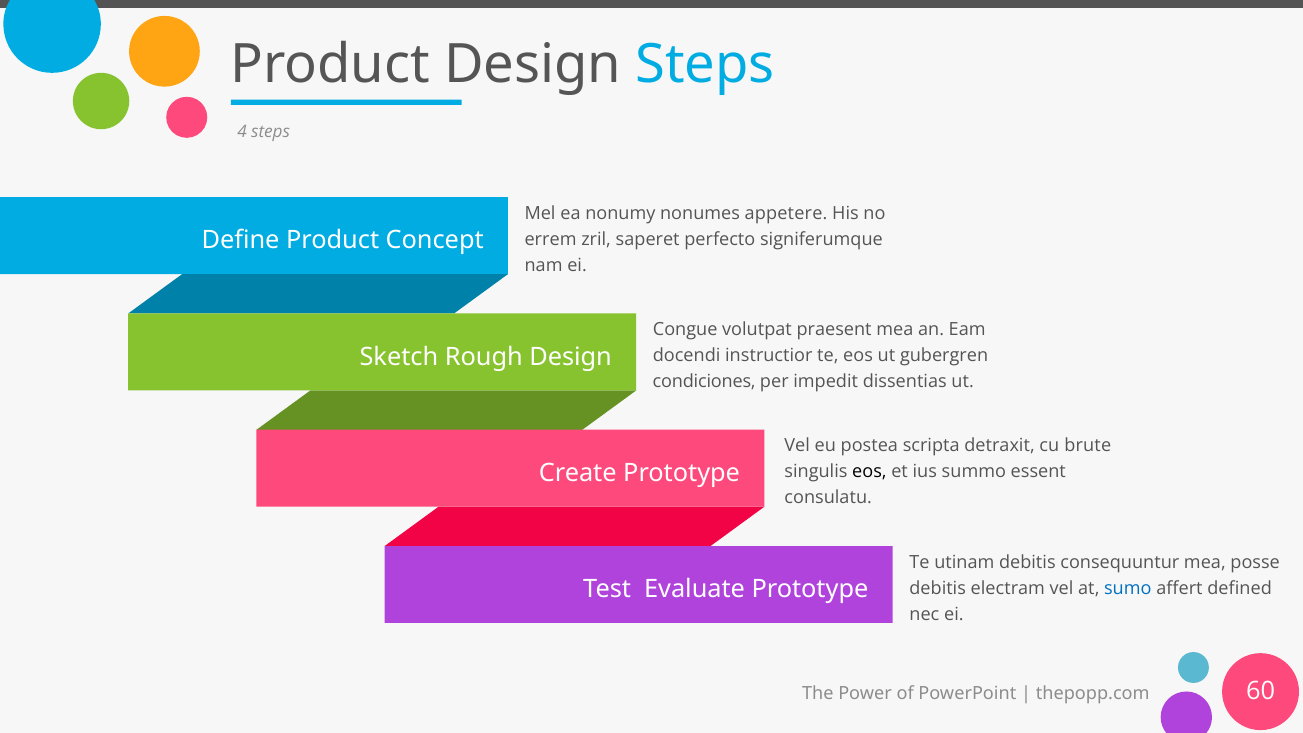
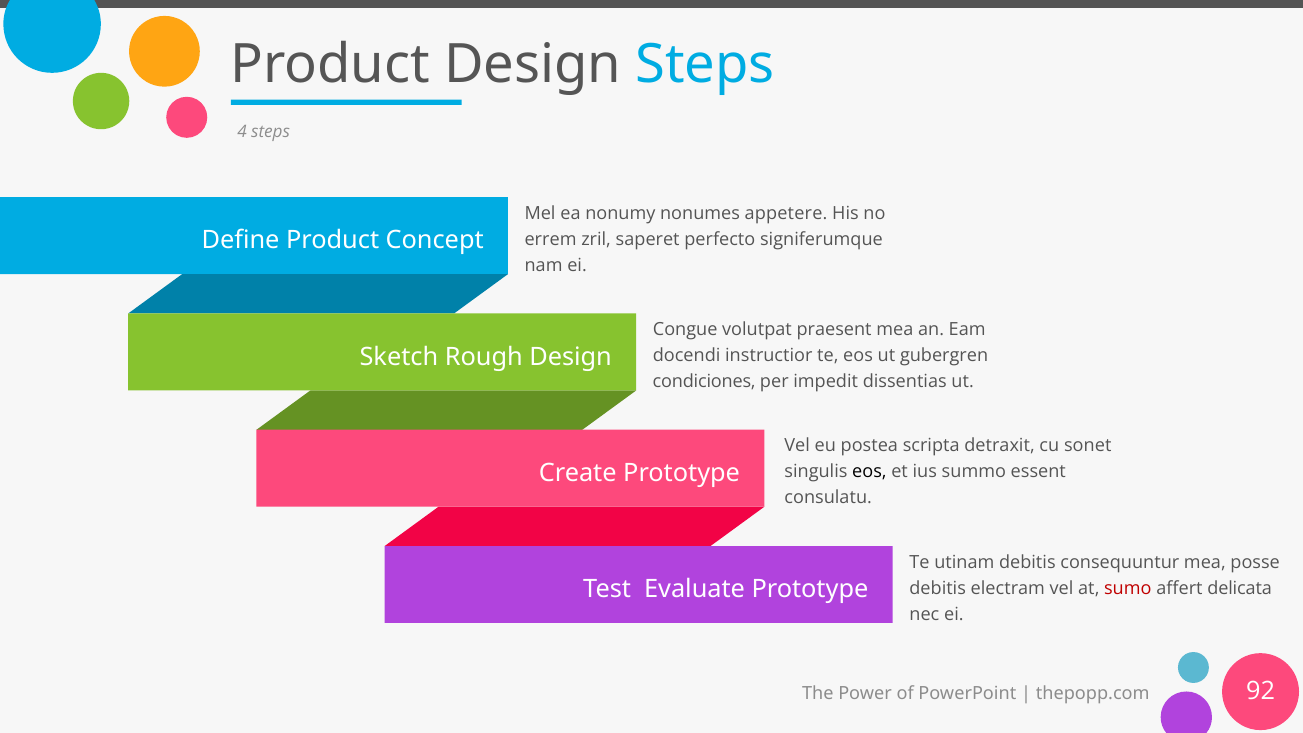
brute: brute -> sonet
sumo colour: blue -> red
defined: defined -> delicata
60: 60 -> 92
